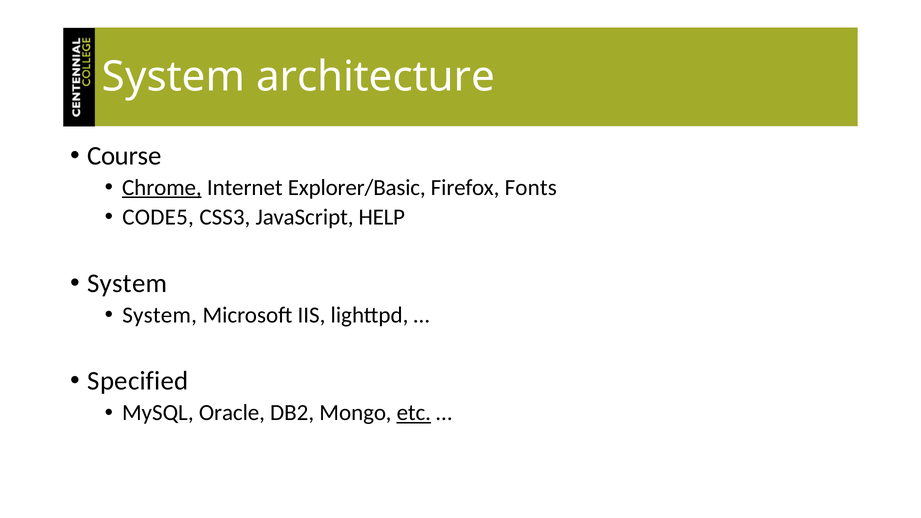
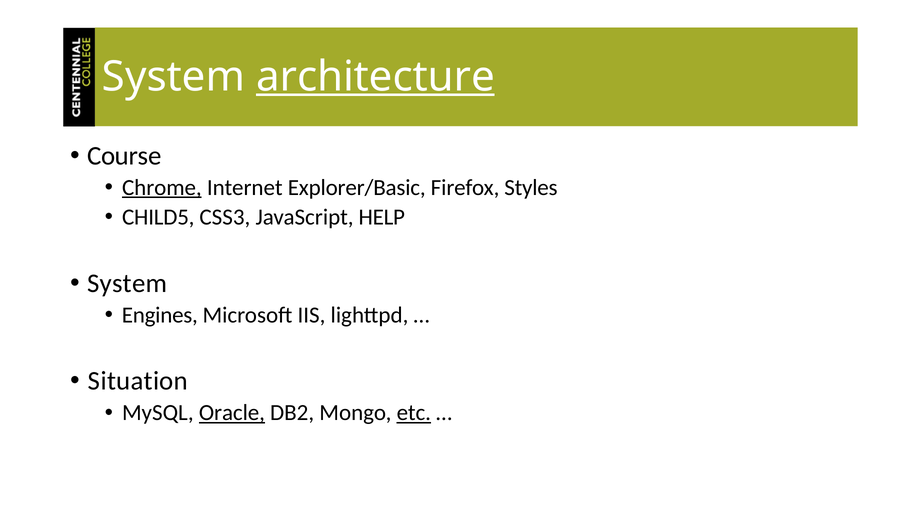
architecture underline: none -> present
Fonts: Fonts -> Styles
CODE5: CODE5 -> CHILD5
System at (160, 315): System -> Engines
Specified: Specified -> Situation
Oracle underline: none -> present
